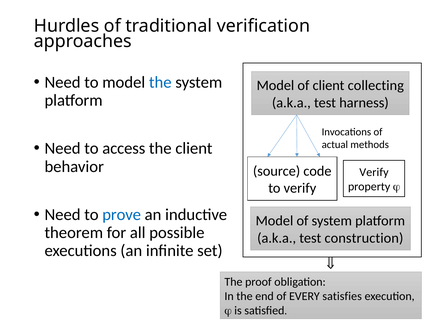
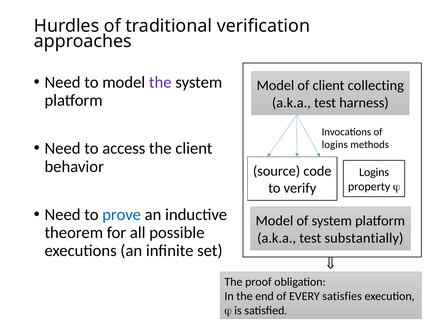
the at (160, 82) colour: blue -> purple
actual at (335, 145): actual -> logins
Verify at (374, 172): Verify -> Logins
construction: construction -> substantially
